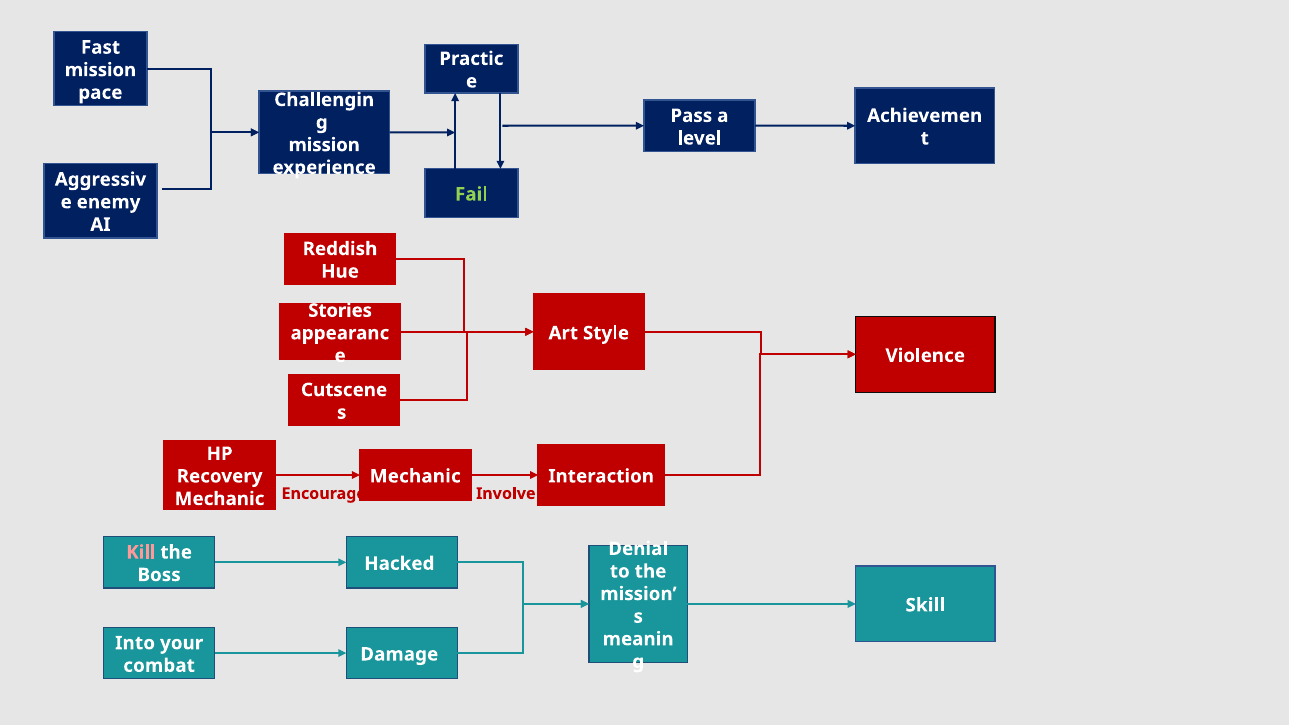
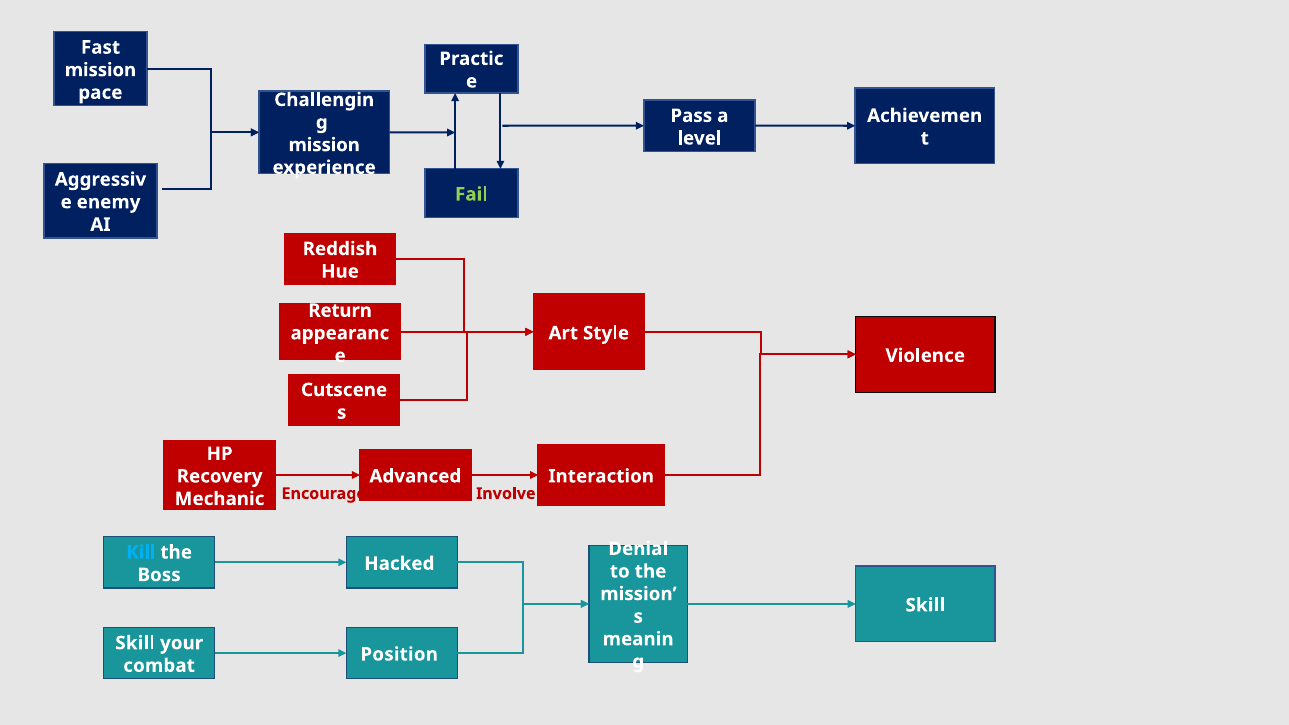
Stories: Stories -> Return
Mechanic at (415, 476): Mechanic -> Advanced
Kill colour: pink -> light blue
Into at (135, 643): Into -> Skill
Damage: Damage -> Position
